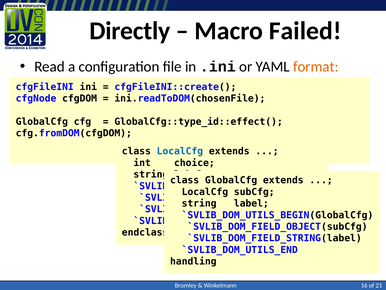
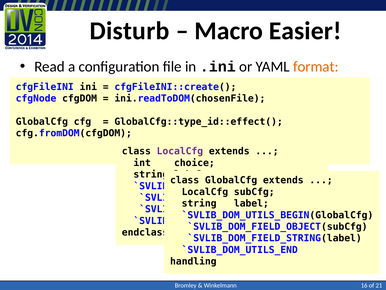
Directly: Directly -> Disturb
Failed: Failed -> Easier
LocalCfg at (180, 151) colour: blue -> purple
